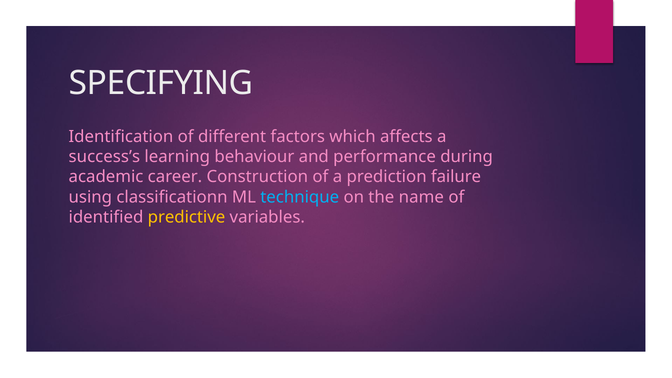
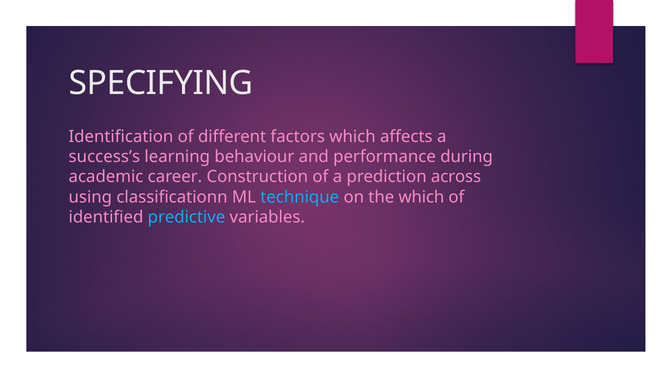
failure: failure -> across
the name: name -> which
predictive colour: yellow -> light blue
